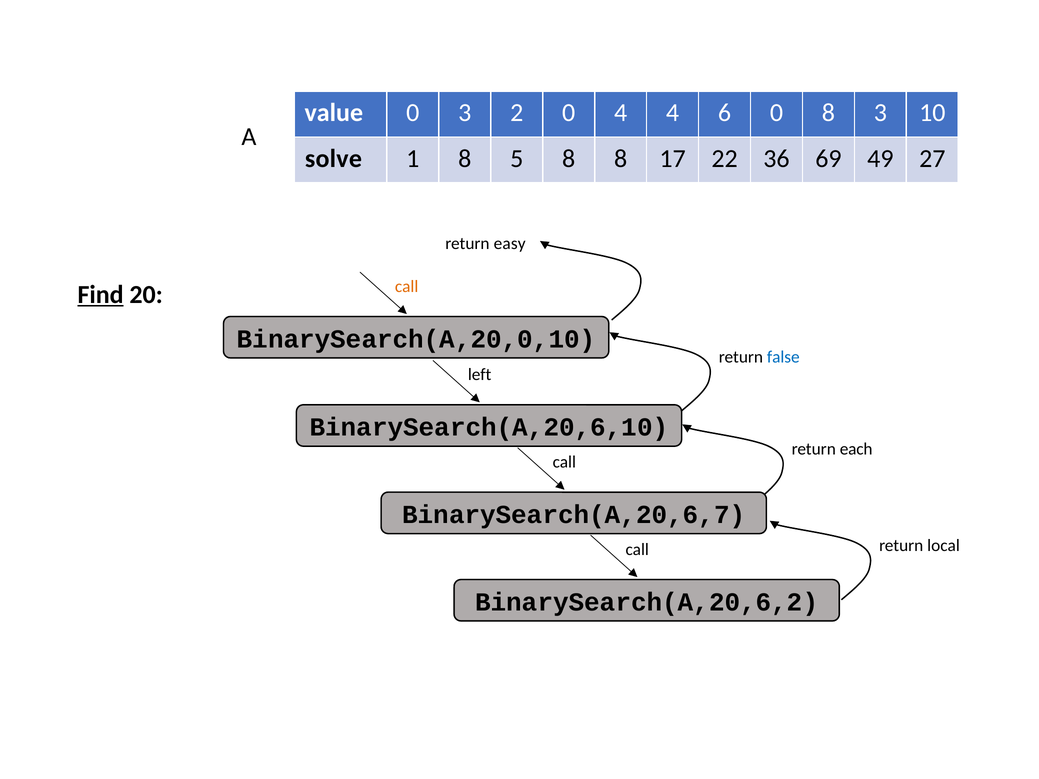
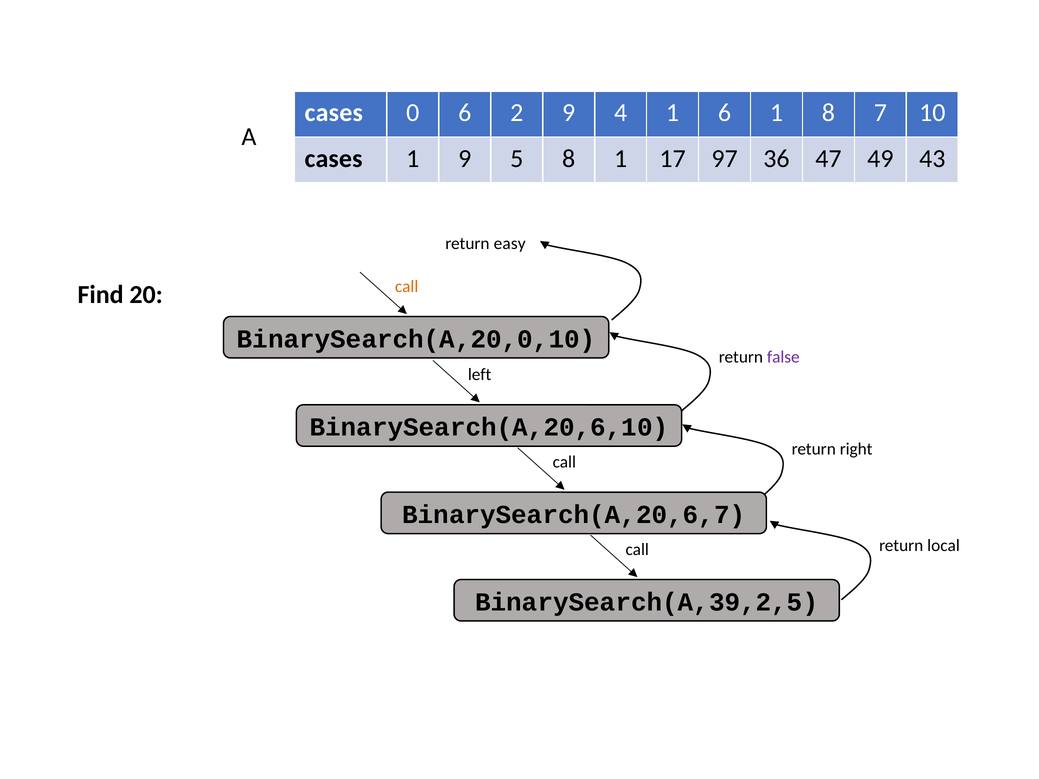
value at (334, 113): value -> cases
0 3: 3 -> 6
2 0: 0 -> 9
4 4: 4 -> 1
6 0: 0 -> 1
8 3: 3 -> 7
solve at (333, 159): solve -> cases
1 8: 8 -> 9
8 8: 8 -> 1
22: 22 -> 97
69: 69 -> 47
27: 27 -> 43
Find underline: present -> none
false colour: blue -> purple
each: each -> right
BinarySearch(A,20,6,2: BinarySearch(A,20,6,2 -> BinarySearch(A,39,2,5
